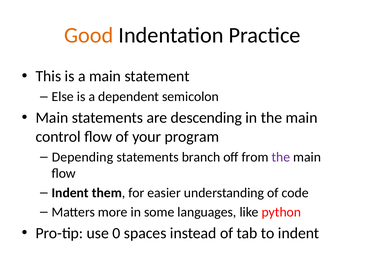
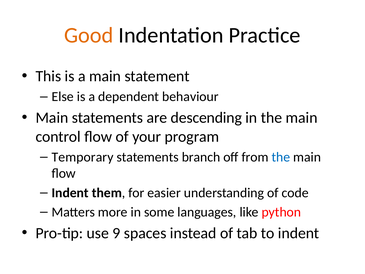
semicolon: semicolon -> behaviour
Depending: Depending -> Temporary
the at (281, 157) colour: purple -> blue
0: 0 -> 9
